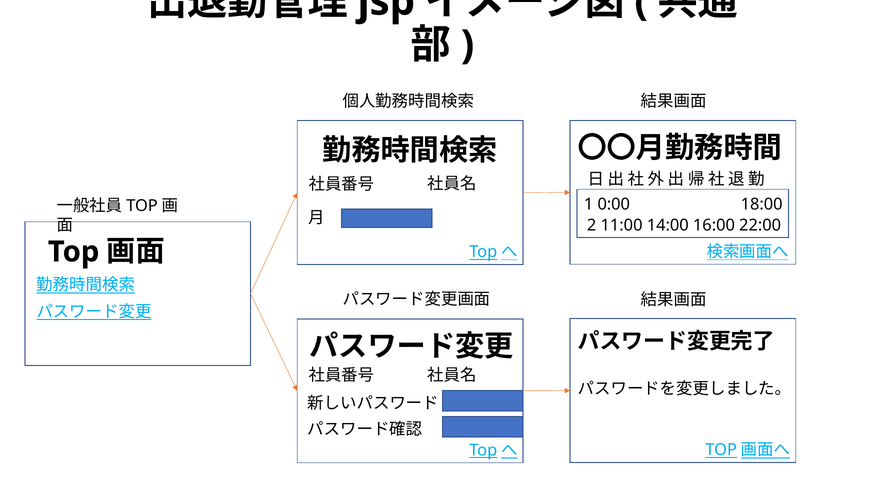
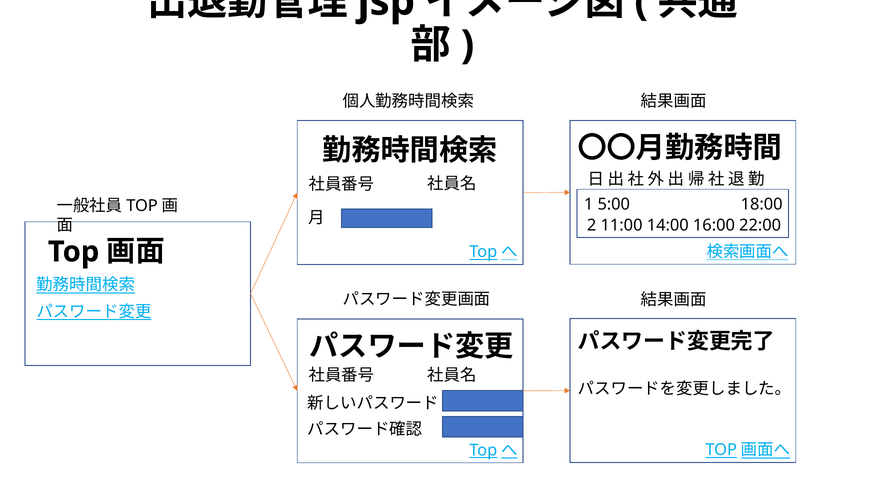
0:00: 0:00 -> 5:00
